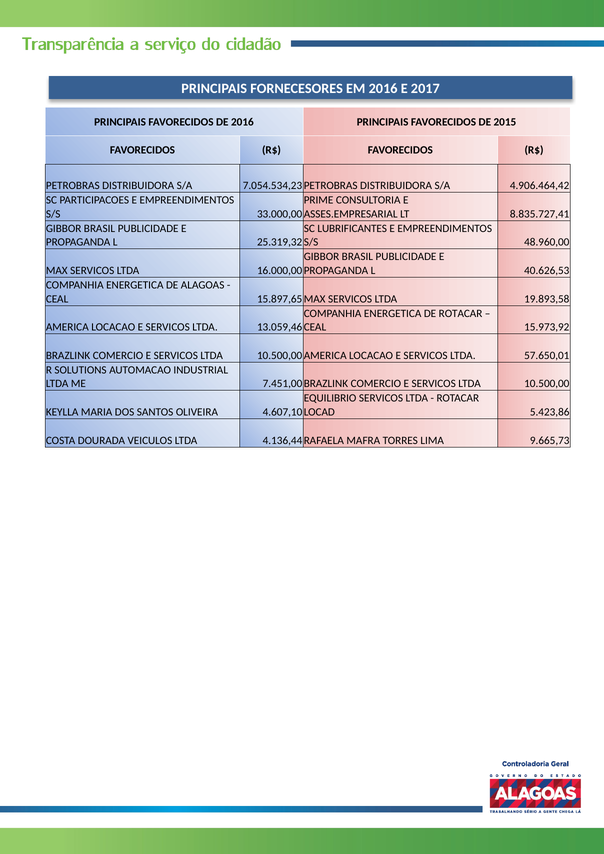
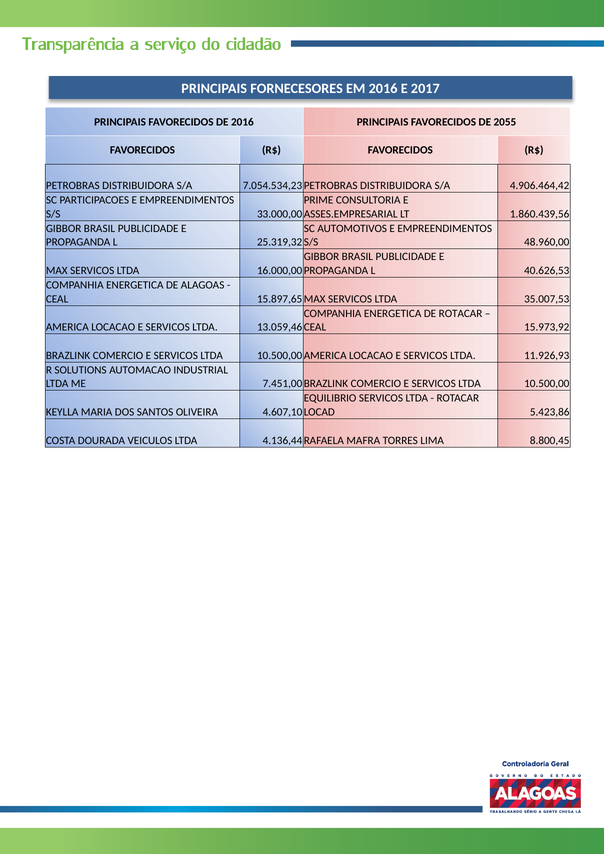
2015: 2015 -> 2055
8.835.727,41: 8.835.727,41 -> 1.860.439,56
LUBRIFICANTES: LUBRIFICANTES -> AUTOMOTIVOS
19.893,58: 19.893,58 -> 35.007,53
57.650,01: 57.650,01 -> 11.926,93
9.665,73: 9.665,73 -> 8.800,45
